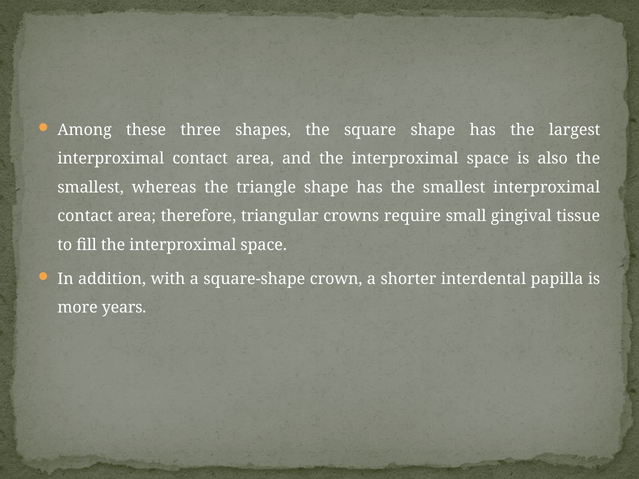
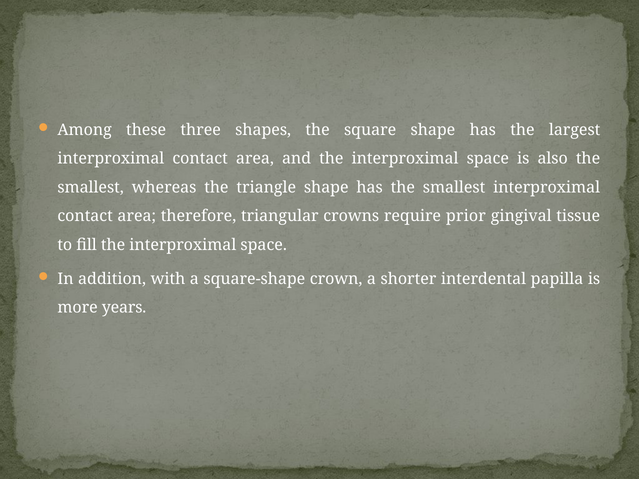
small: small -> prior
